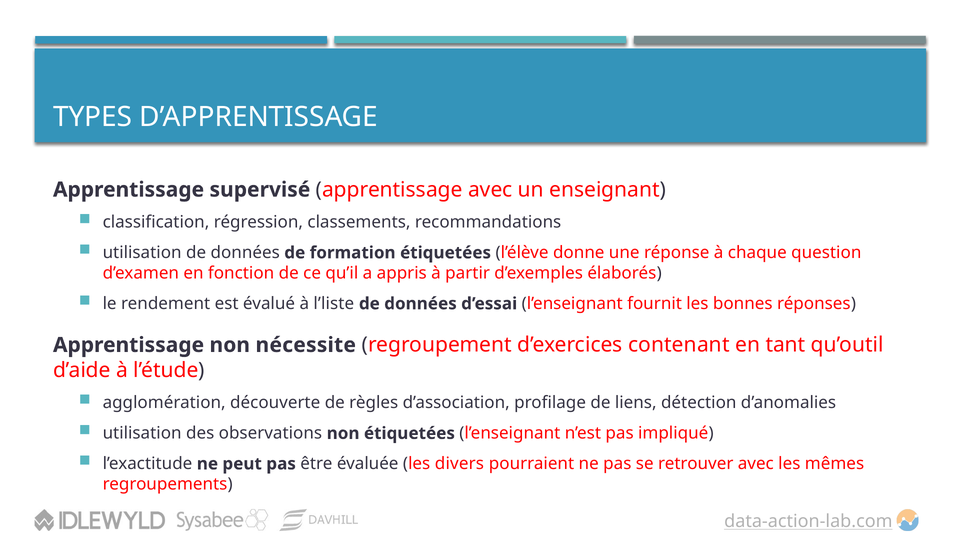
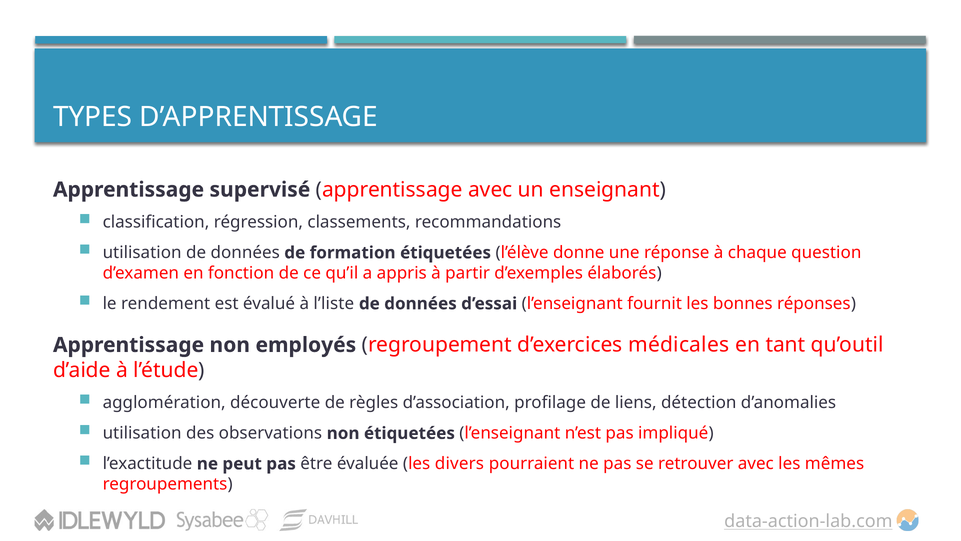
nécessite: nécessite -> employés
contenant: contenant -> médicales
